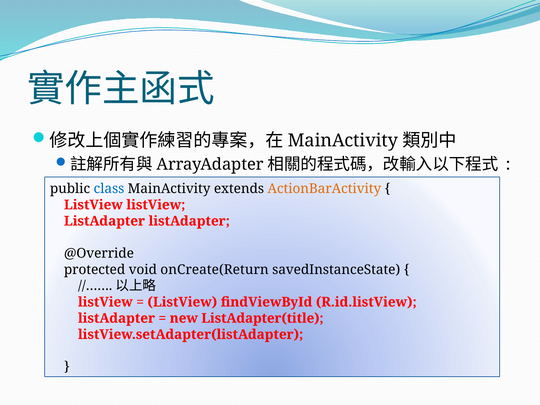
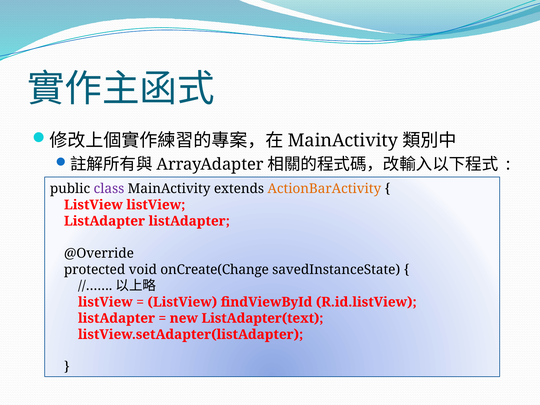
class colour: blue -> purple
onCreate(Return: onCreate(Return -> onCreate(Change
ListAdapter(title: ListAdapter(title -> ListAdapter(text
